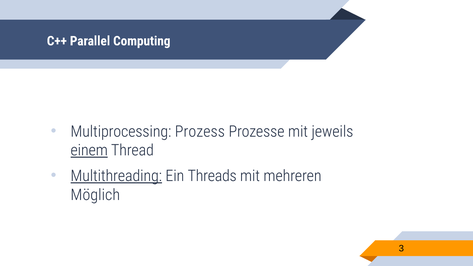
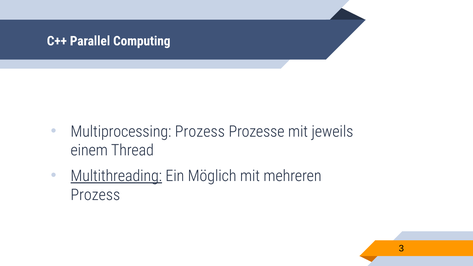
einem underline: present -> none
Threads: Threads -> Möglich
Möglich at (95, 195): Möglich -> Prozess
